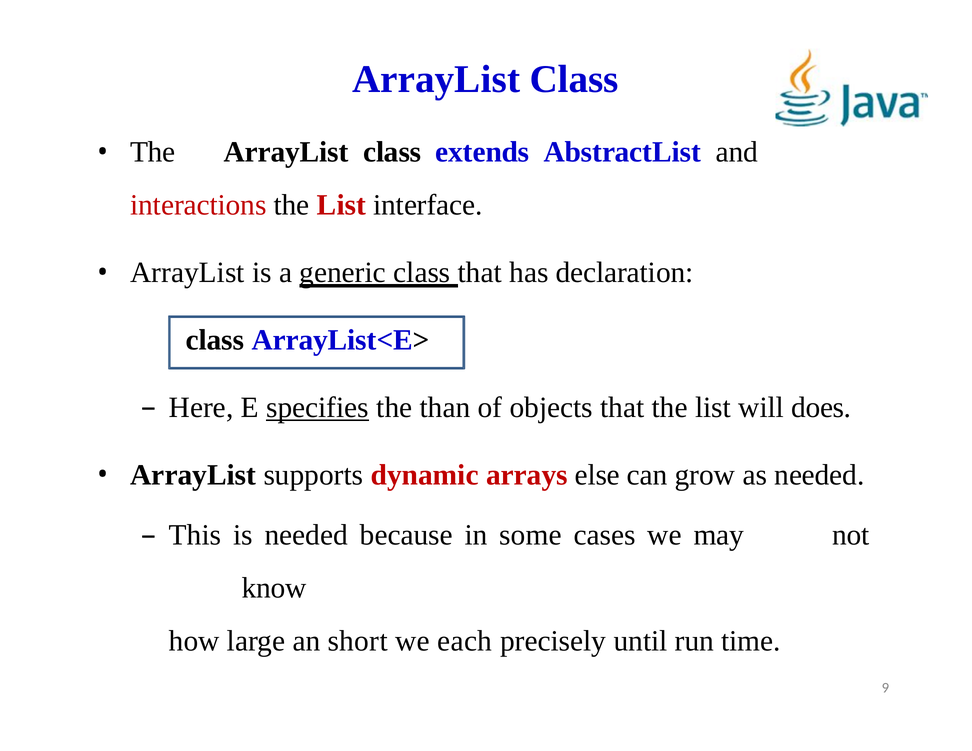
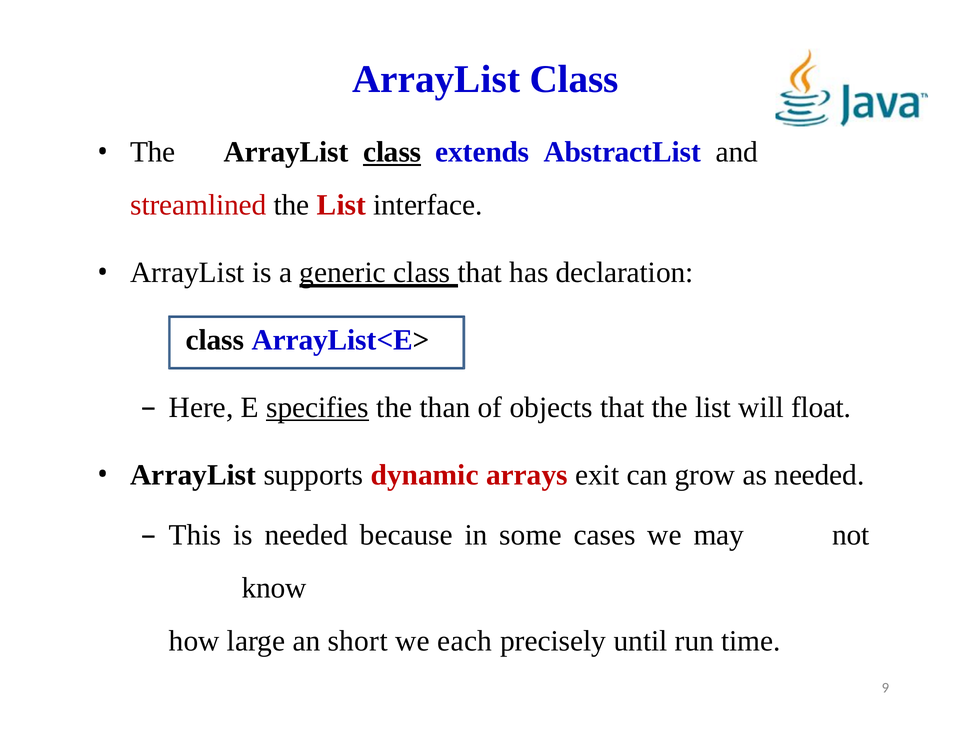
class at (392, 152) underline: none -> present
interactions: interactions -> streamlined
does: does -> float
else: else -> exit
